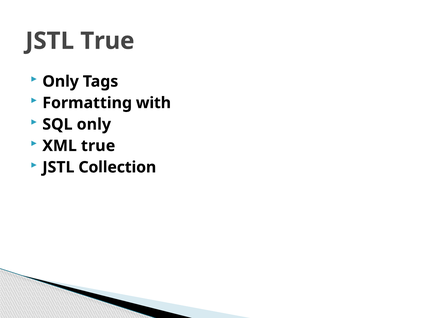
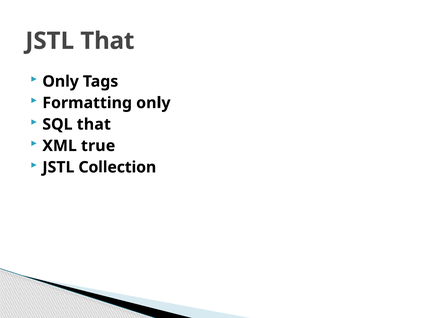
JSTL True: True -> That
Formatting with: with -> only
SQL only: only -> that
